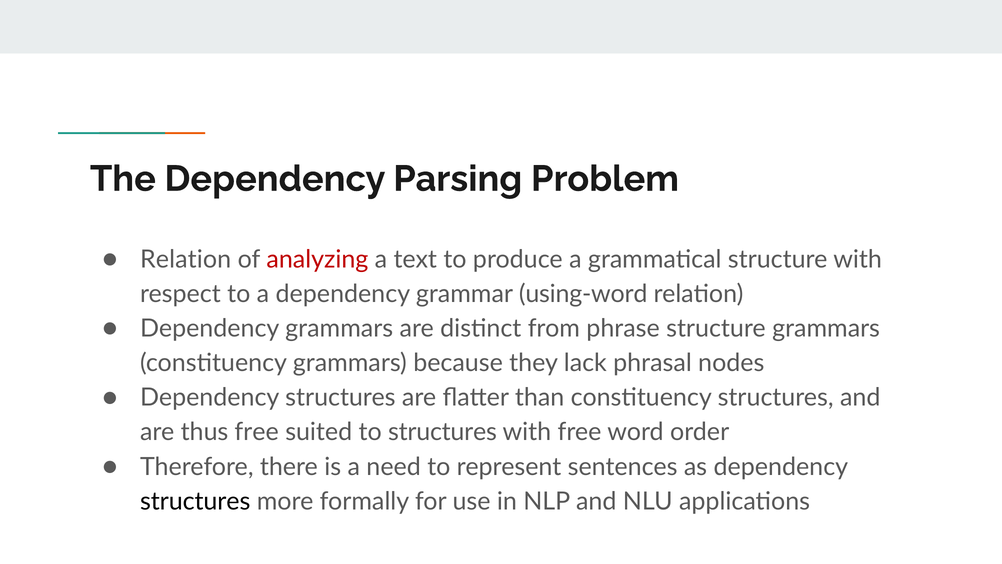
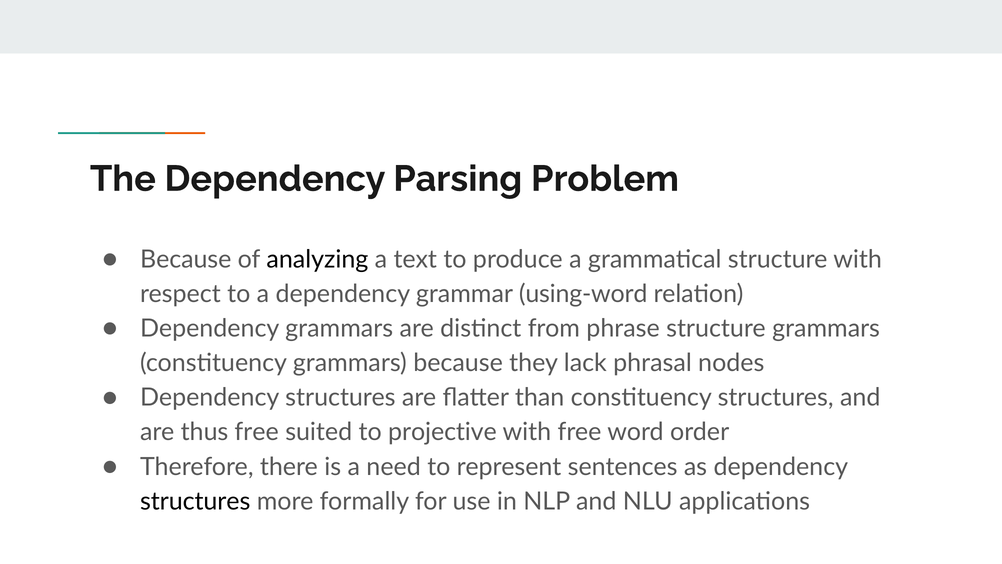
Relation at (186, 259): Relation -> Because
analyzing colour: red -> black
to structures: structures -> projective
